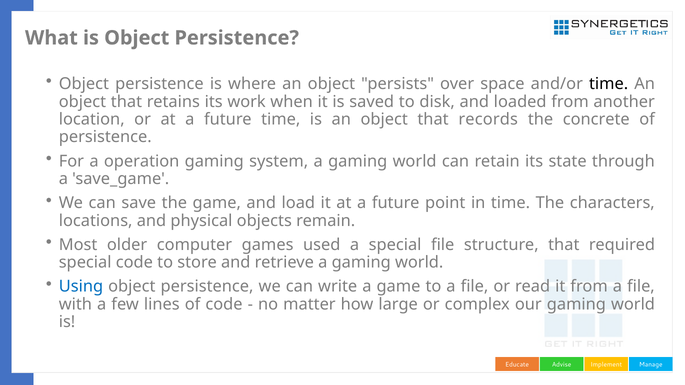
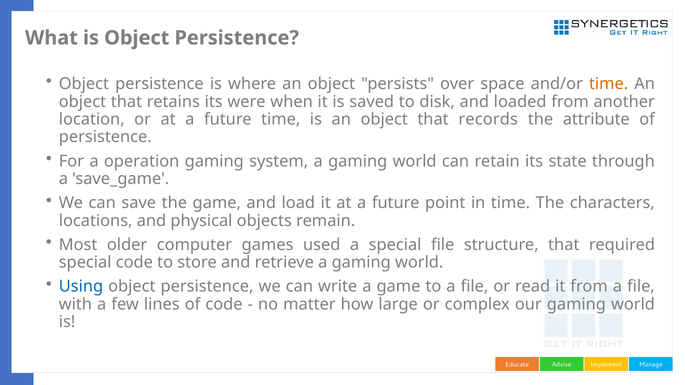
time at (609, 84) colour: black -> orange
work: work -> were
concrete: concrete -> attribute
